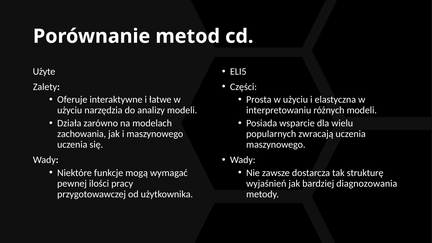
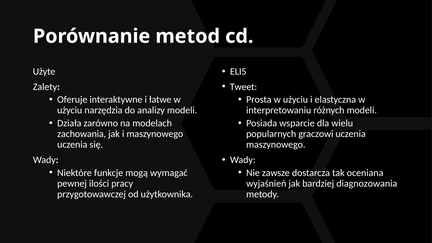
Części: Części -> Tweet
zwracają: zwracają -> graczowi
strukturę: strukturę -> oceniana
